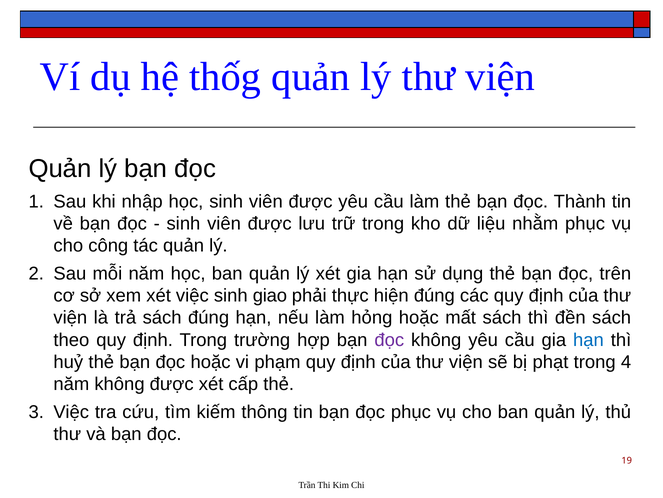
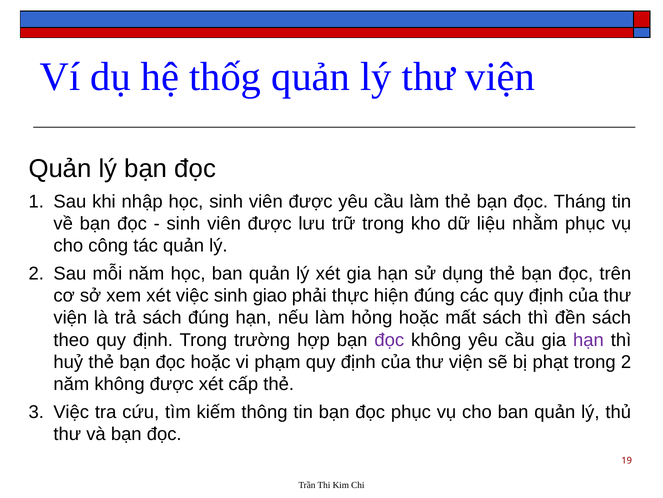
Thành: Thành -> Tháng
hạn at (588, 339) colour: blue -> purple
trong 4: 4 -> 2
